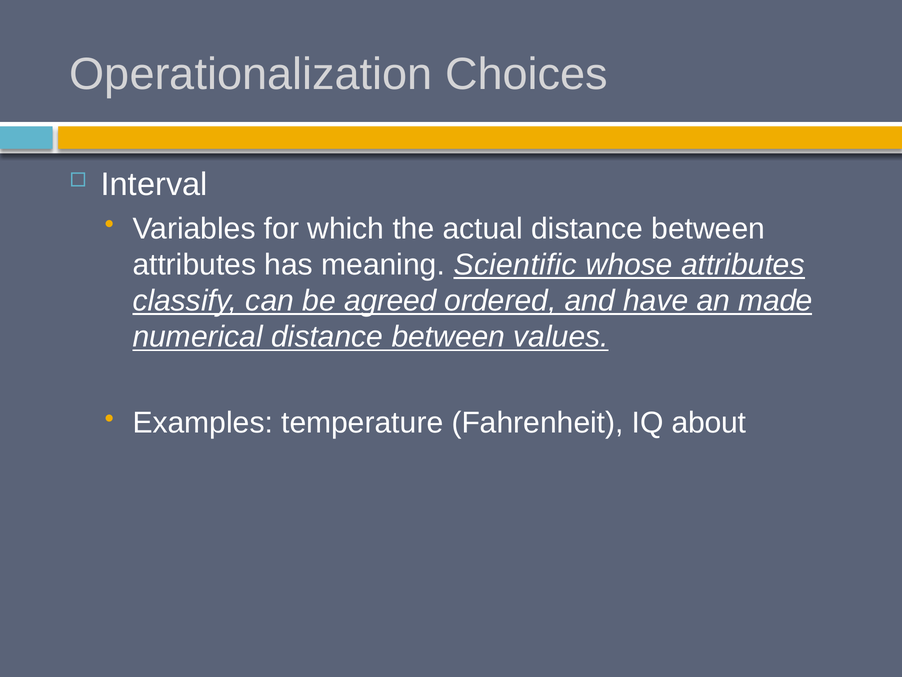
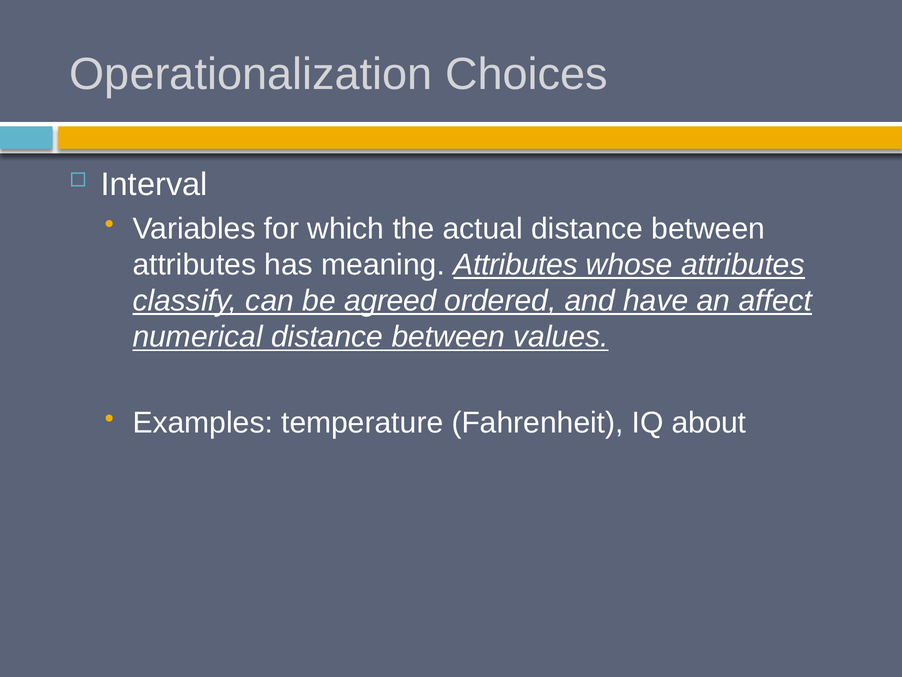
meaning Scientific: Scientific -> Attributes
made: made -> affect
